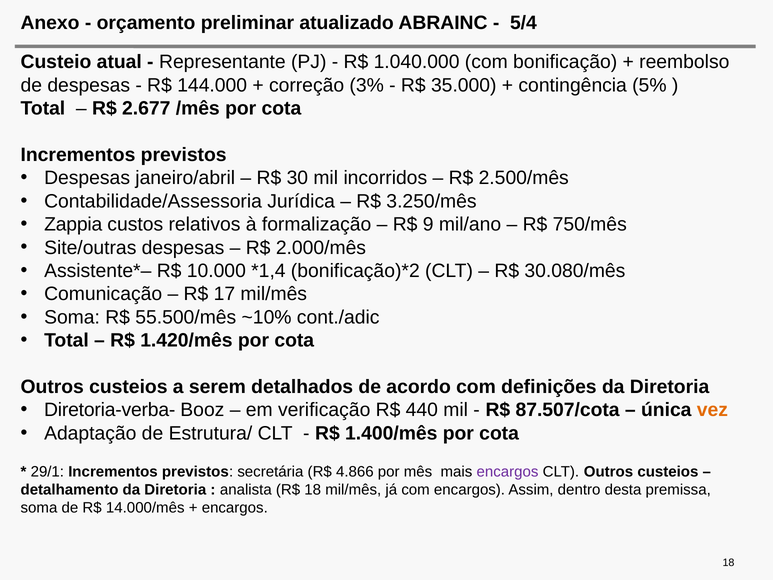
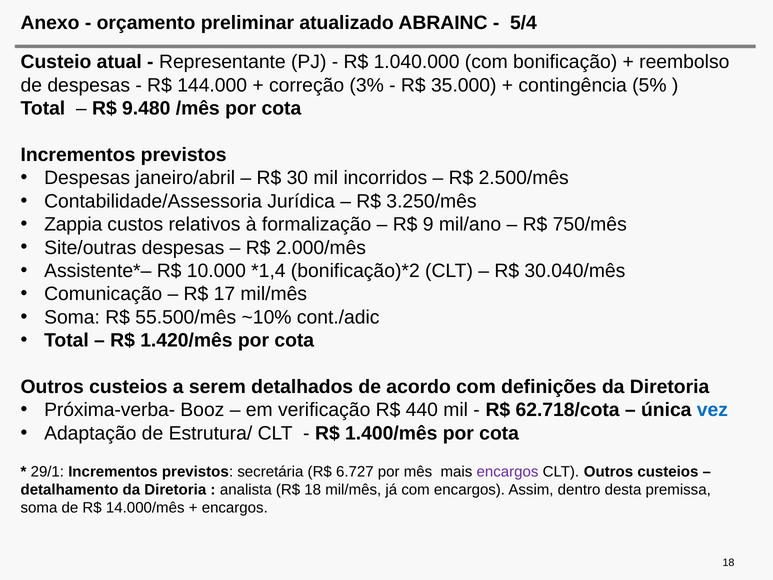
2.677: 2.677 -> 9.480
30.080/mês: 30.080/mês -> 30.040/mês
Diretoria-verba-: Diretoria-verba- -> Próxima-verba-
87.507/cota: 87.507/cota -> 62.718/cota
vez colour: orange -> blue
4.866: 4.866 -> 6.727
